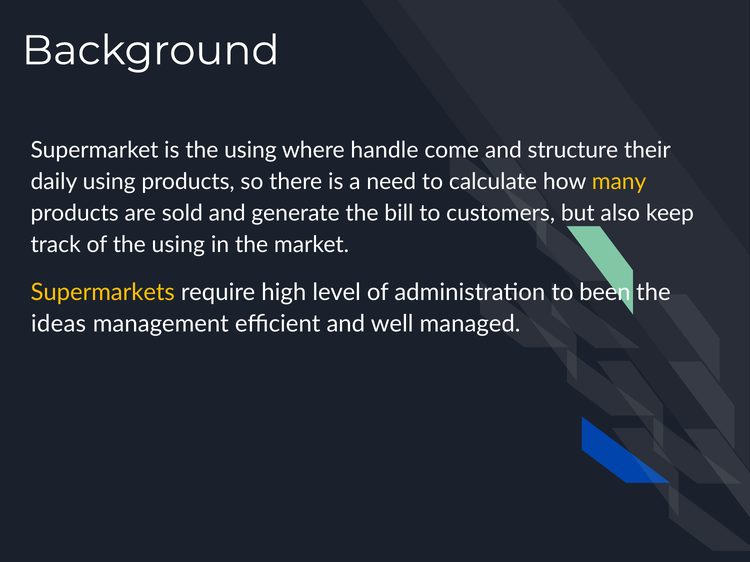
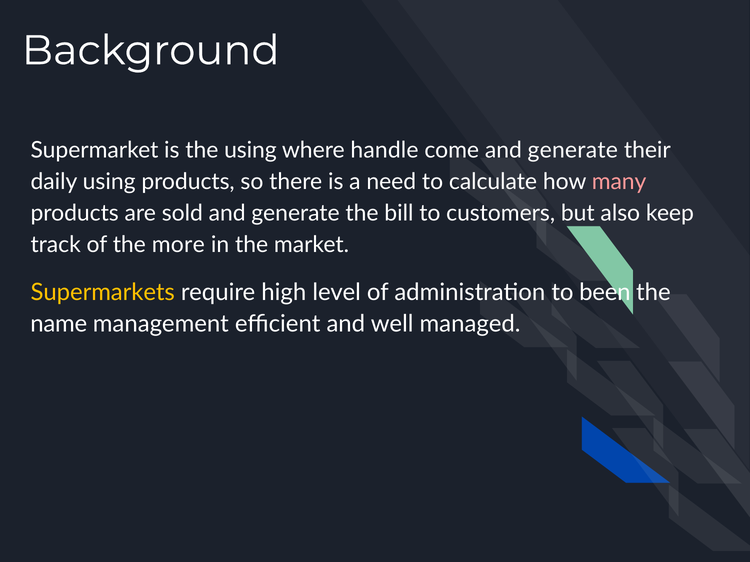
come and structure: structure -> generate
many colour: yellow -> pink
of the using: using -> more
ideas: ideas -> name
